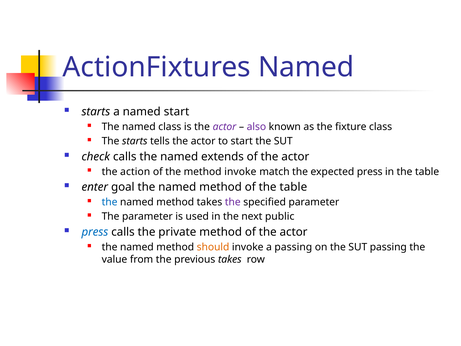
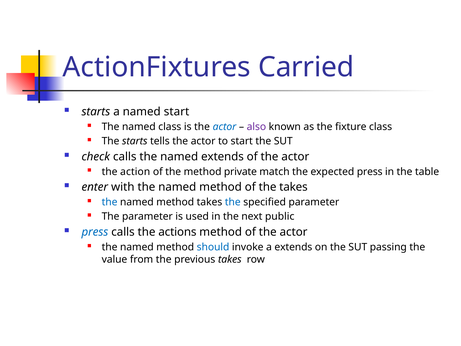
ActionFixtures Named: Named -> Carried
actor at (225, 127) colour: purple -> blue
method invoke: invoke -> private
goal: goal -> with
of the table: table -> takes
the at (233, 202) colour: purple -> blue
private: private -> actions
should colour: orange -> blue
a passing: passing -> extends
